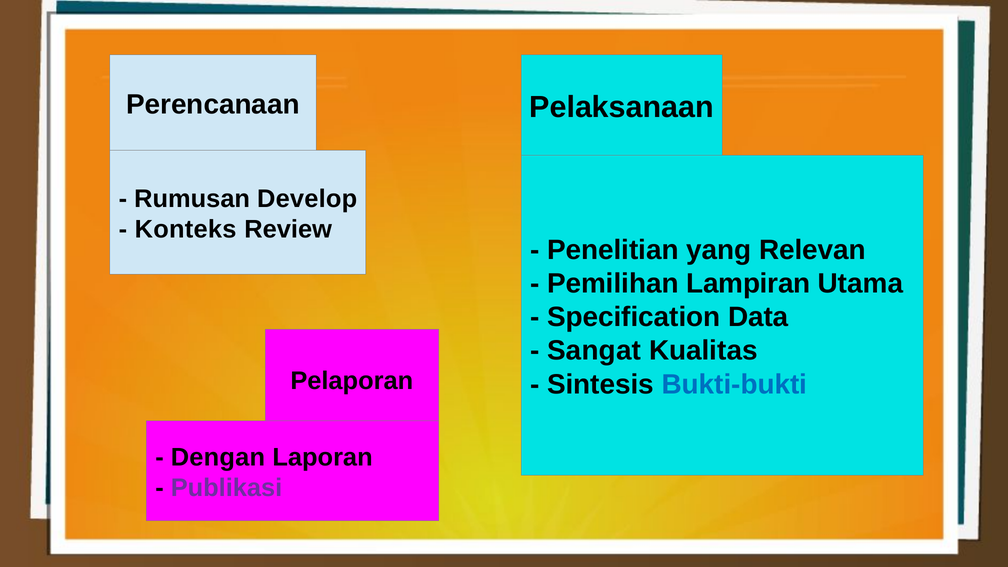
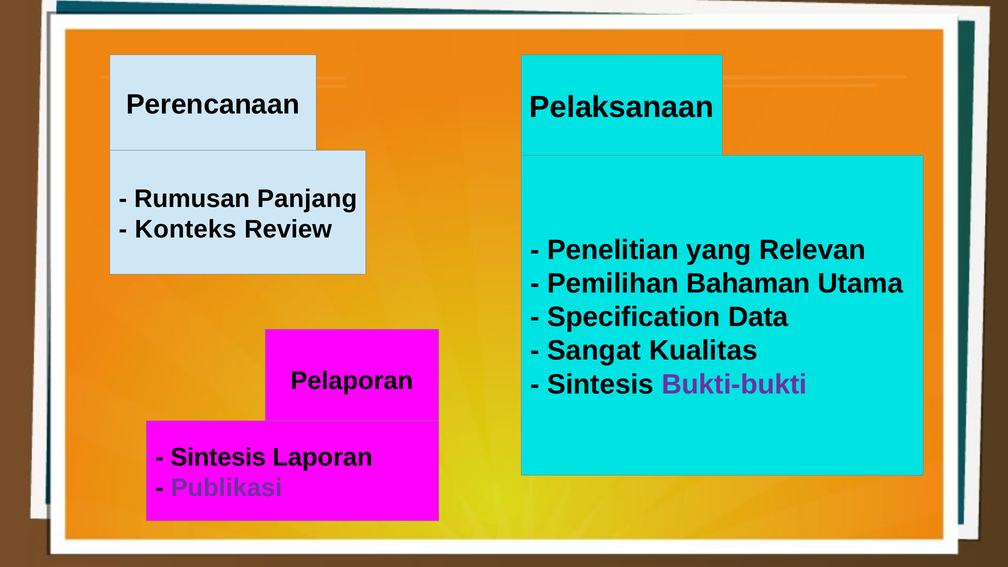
Develop: Develop -> Panjang
Lampiran: Lampiran -> Bahaman
Bukti-bukti colour: blue -> purple
Dengan at (218, 457): Dengan -> Sintesis
